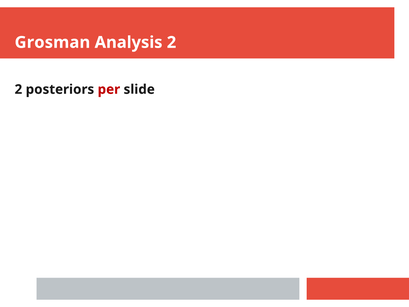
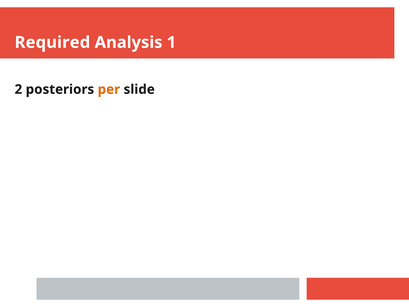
Grosman: Grosman -> Required
Analysis 2: 2 -> 1
per colour: red -> orange
